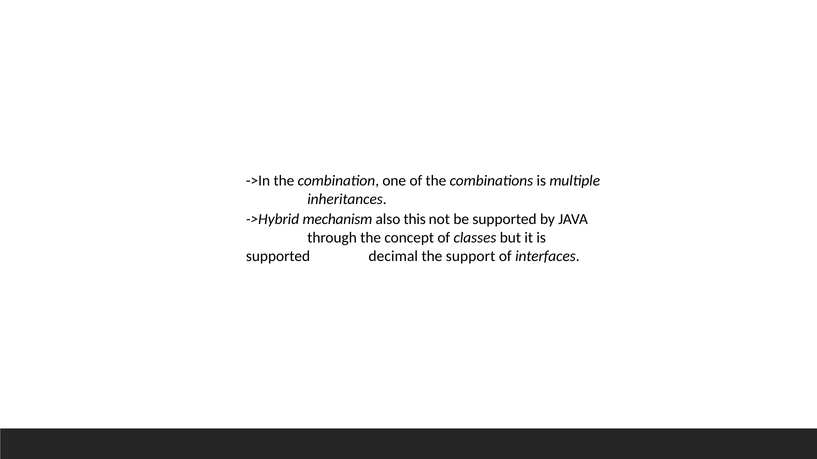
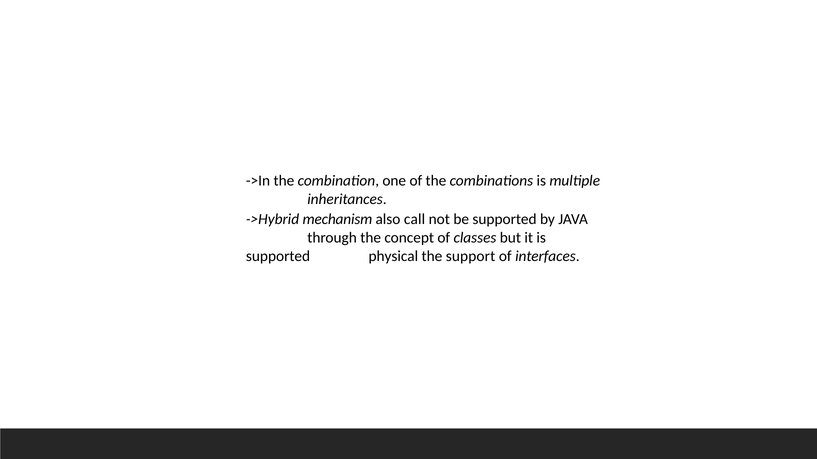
this: this -> call
decimal: decimal -> physical
